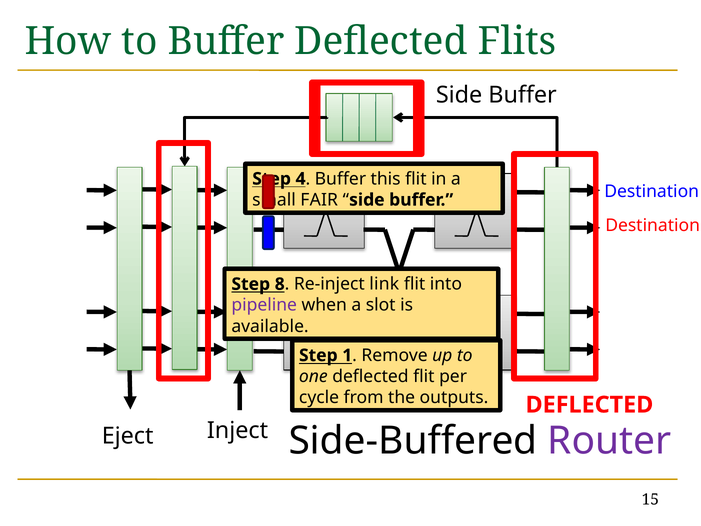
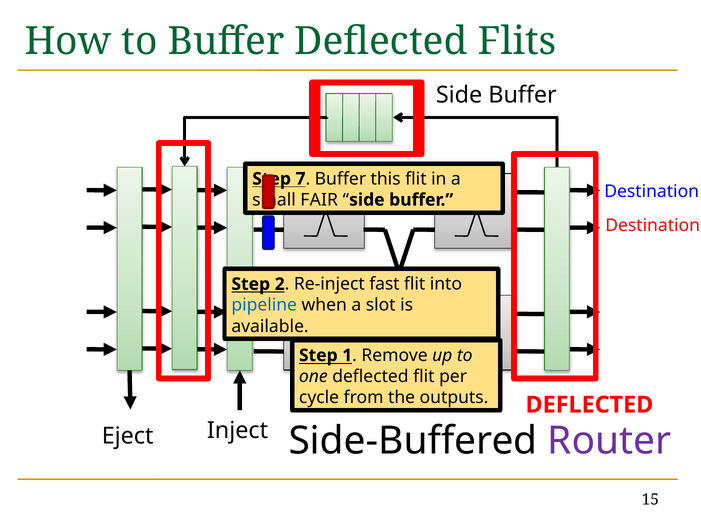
4: 4 -> 7
8: 8 -> 2
link: link -> fast
pipeline colour: purple -> blue
